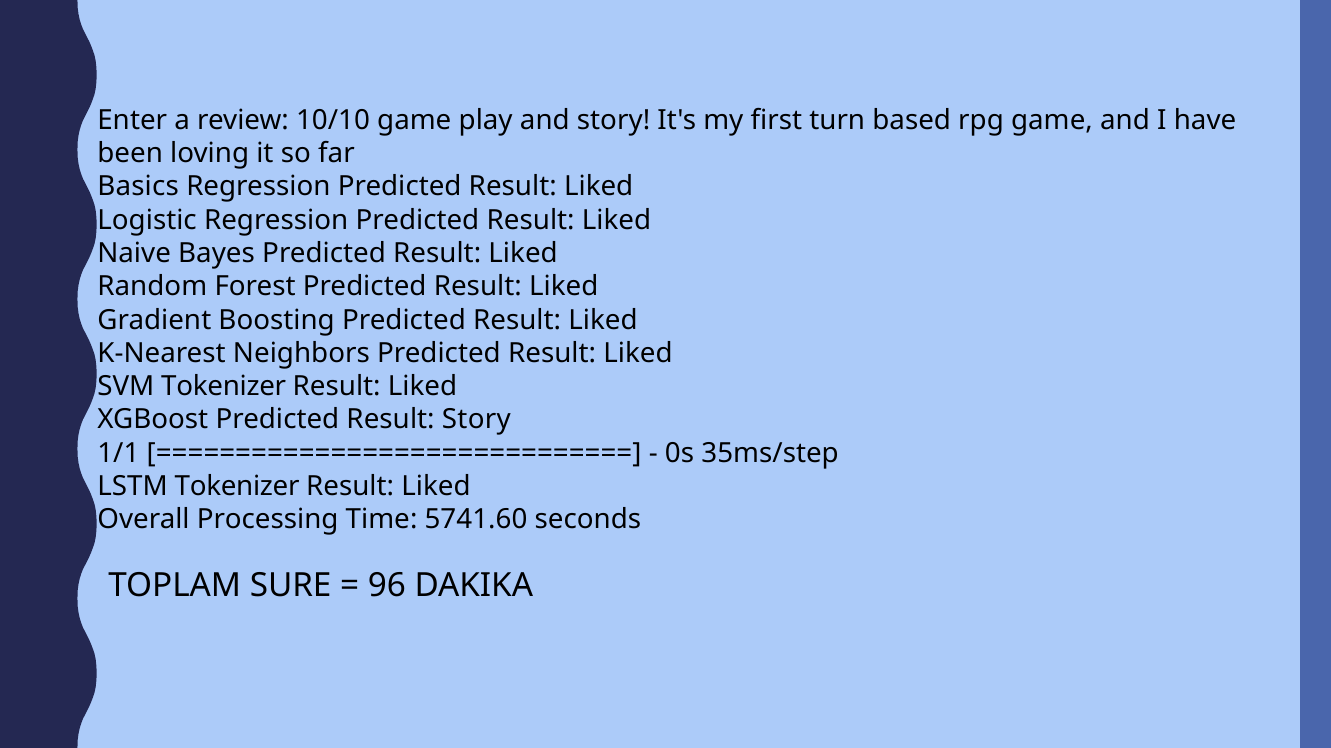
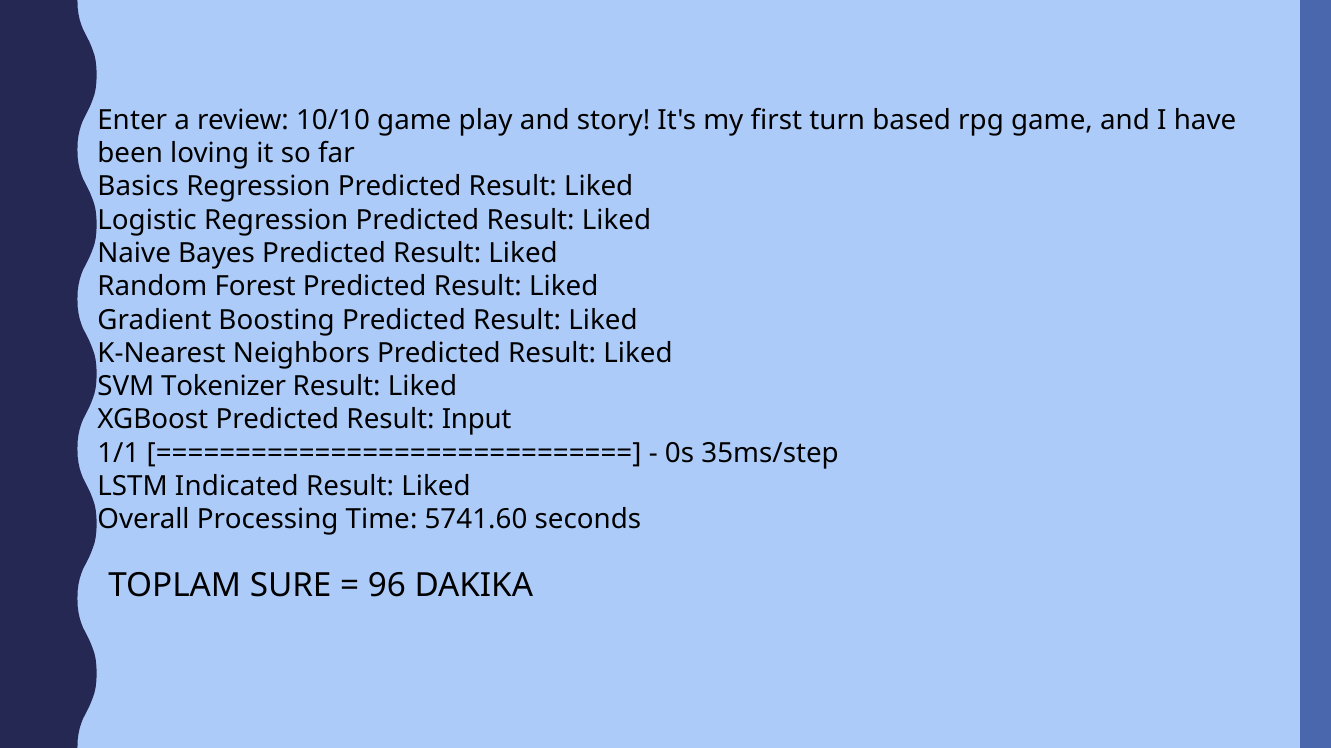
Result Story: Story -> Input
LSTM Tokenizer: Tokenizer -> Indicated
